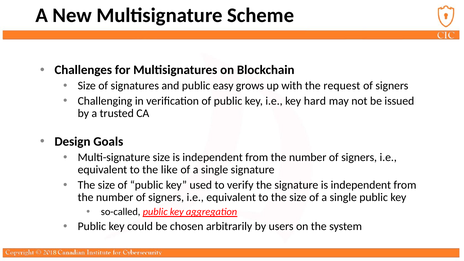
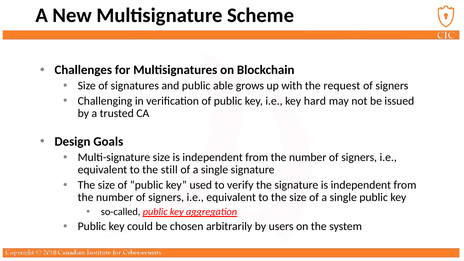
easy: easy -> able
like: like -> still
